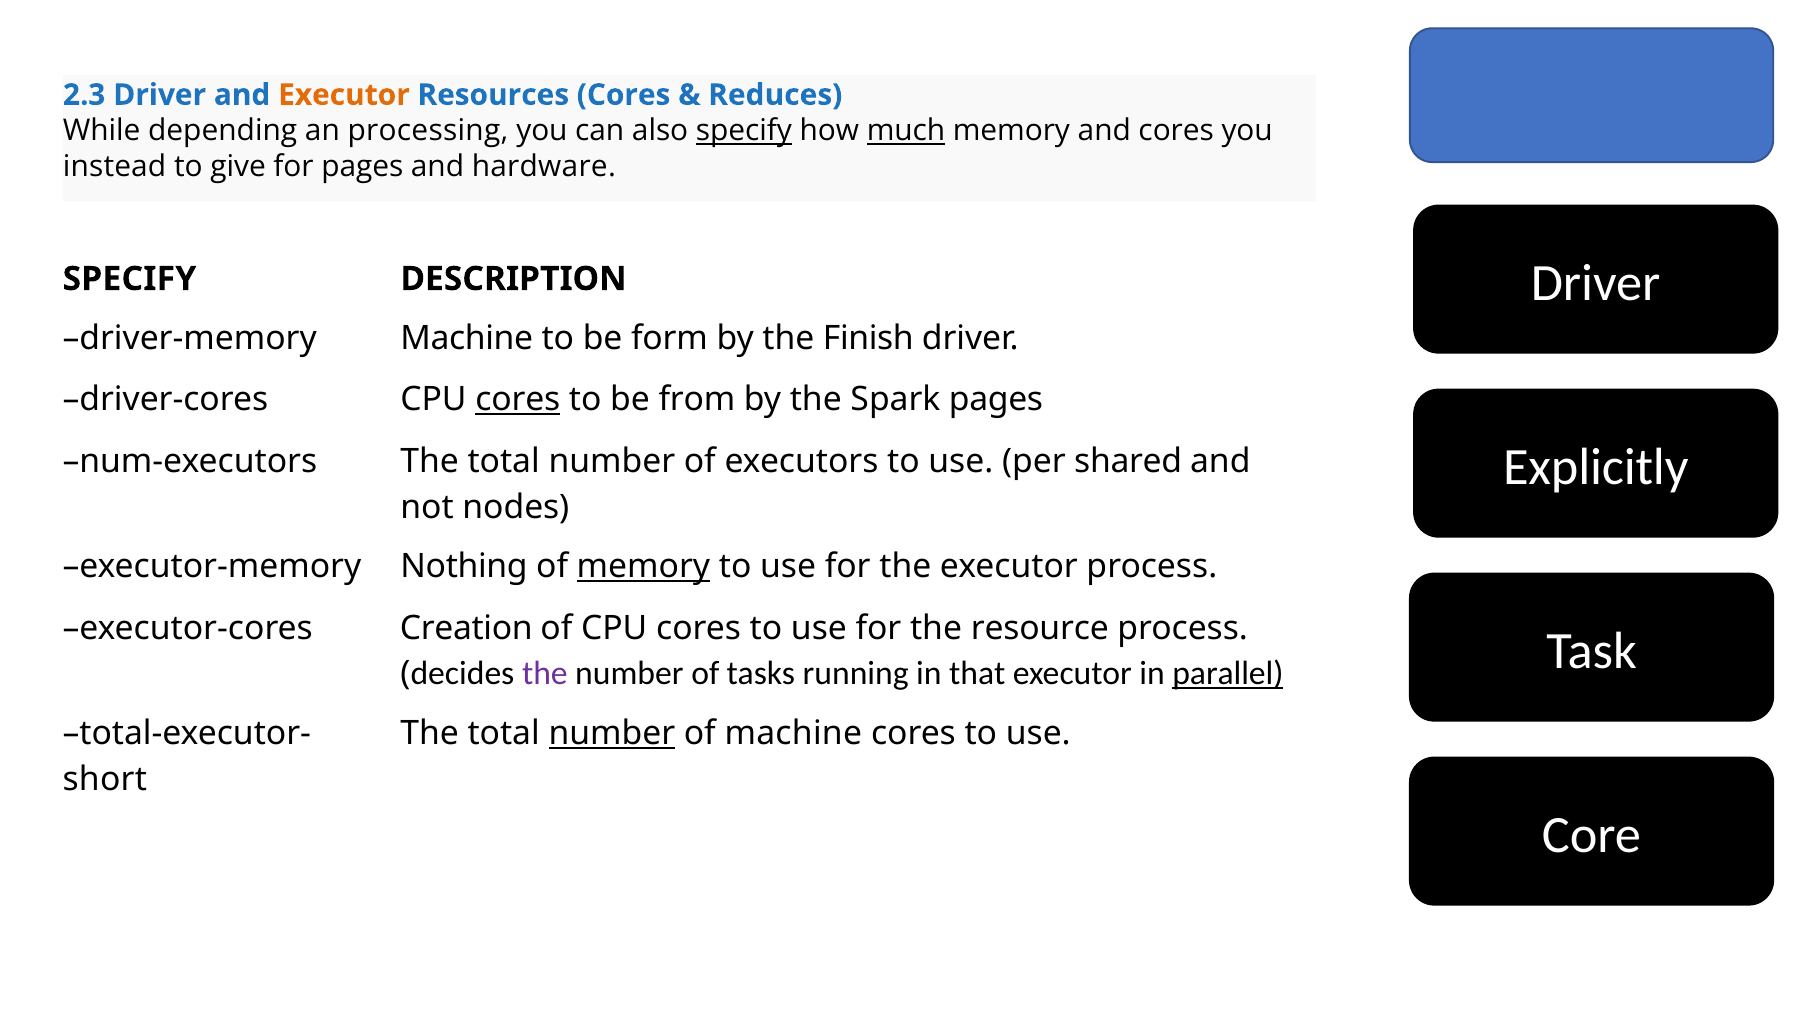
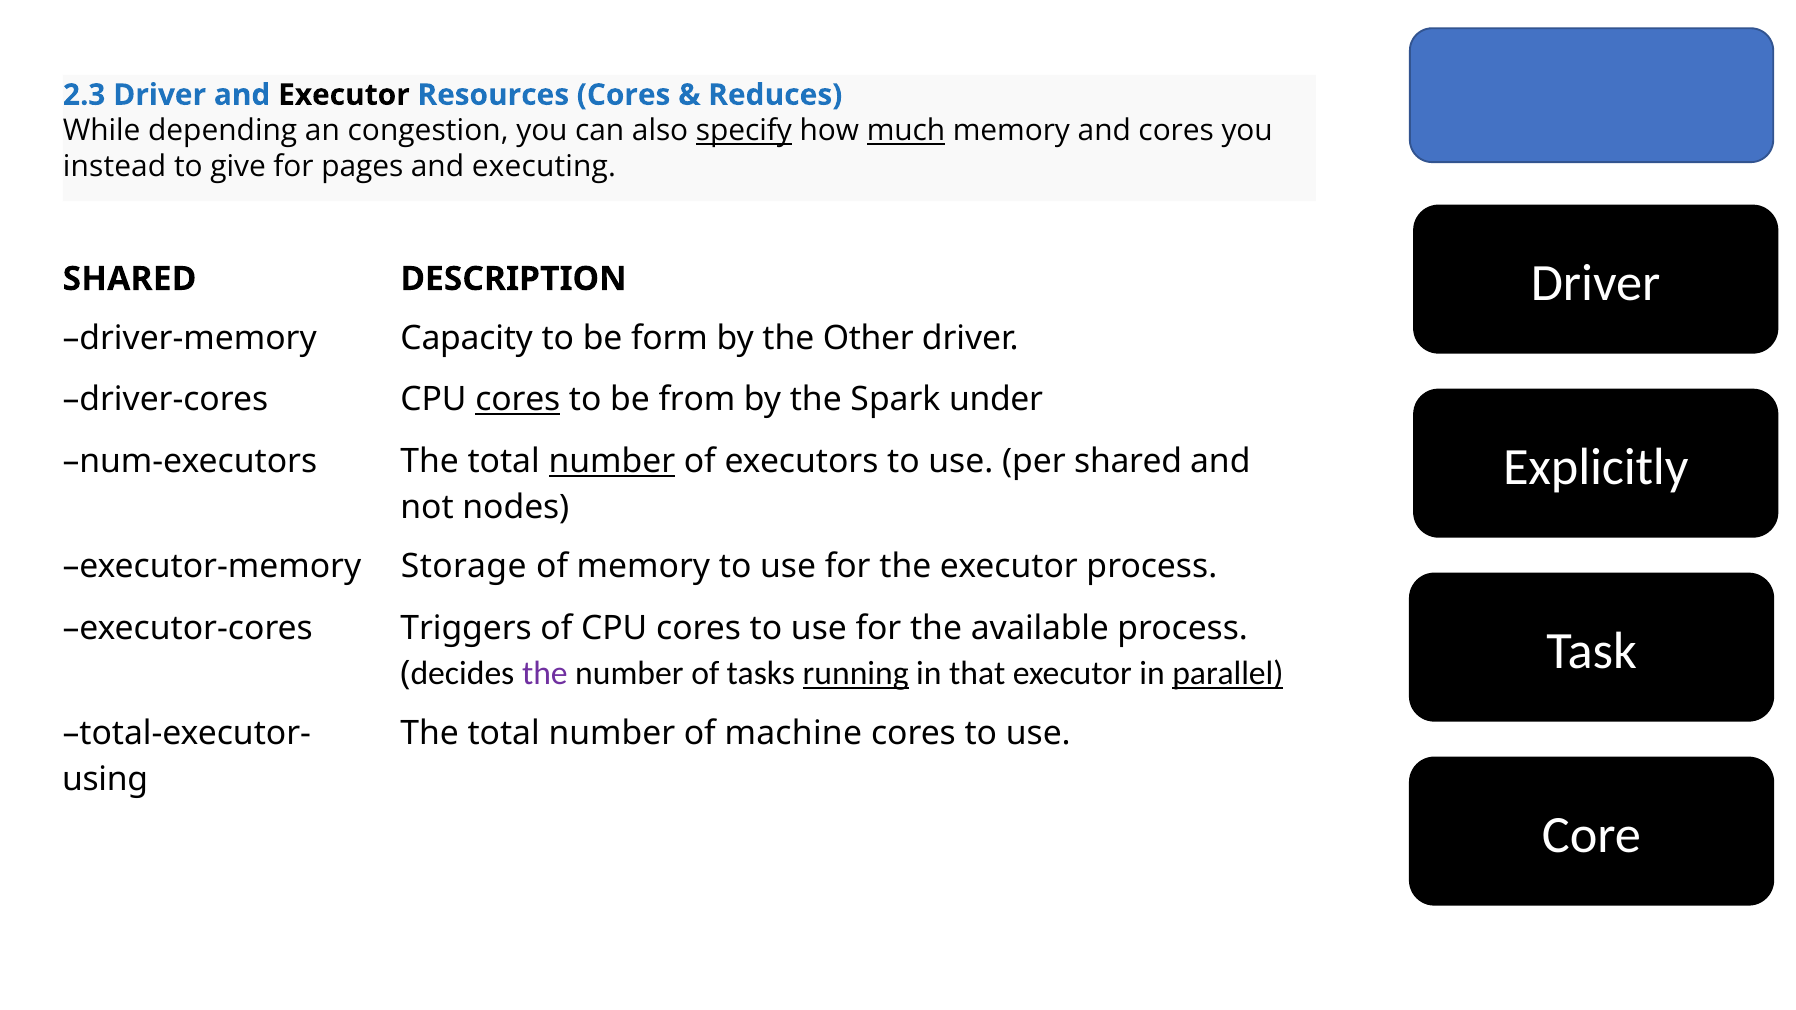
Executor at (344, 95) colour: orange -> black
processing: processing -> congestion
hardware: hardware -> executing
SPECIFY at (129, 279): SPECIFY -> SHARED
driver-memory Machine: Machine -> Capacity
Finish: Finish -> Other
Spark pages: pages -> under
number at (612, 461) underline: none -> present
Nothing: Nothing -> Storage
memory at (643, 567) underline: present -> none
Creation: Creation -> Triggers
resource: resource -> available
running underline: none -> present
number at (612, 733) underline: present -> none
short: short -> using
